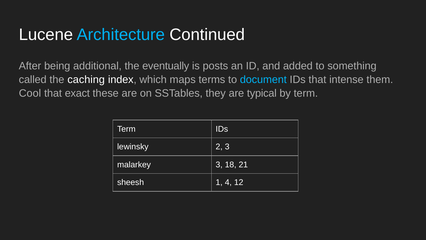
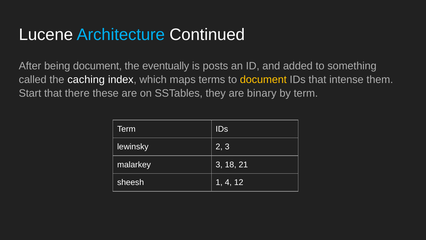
being additional: additional -> document
document at (263, 80) colour: light blue -> yellow
Cool: Cool -> Start
exact: exact -> there
typical: typical -> binary
